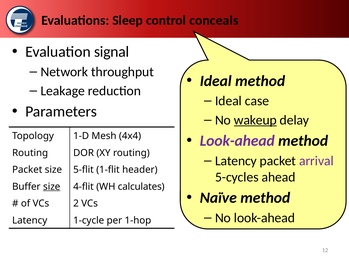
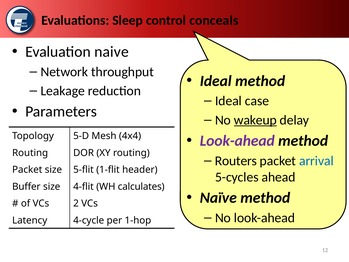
signal: signal -> naive
1-D: 1-D -> 5-D
Latency at (236, 161): Latency -> Routers
arrival colour: purple -> blue
size at (52, 186) underline: present -> none
1-cycle: 1-cycle -> 4-cycle
